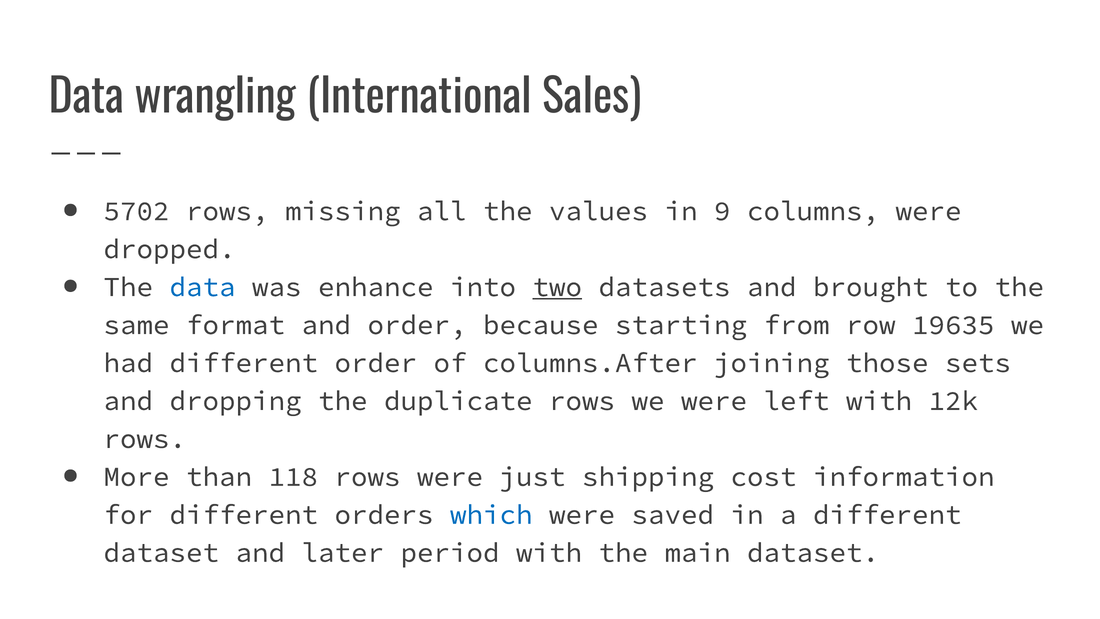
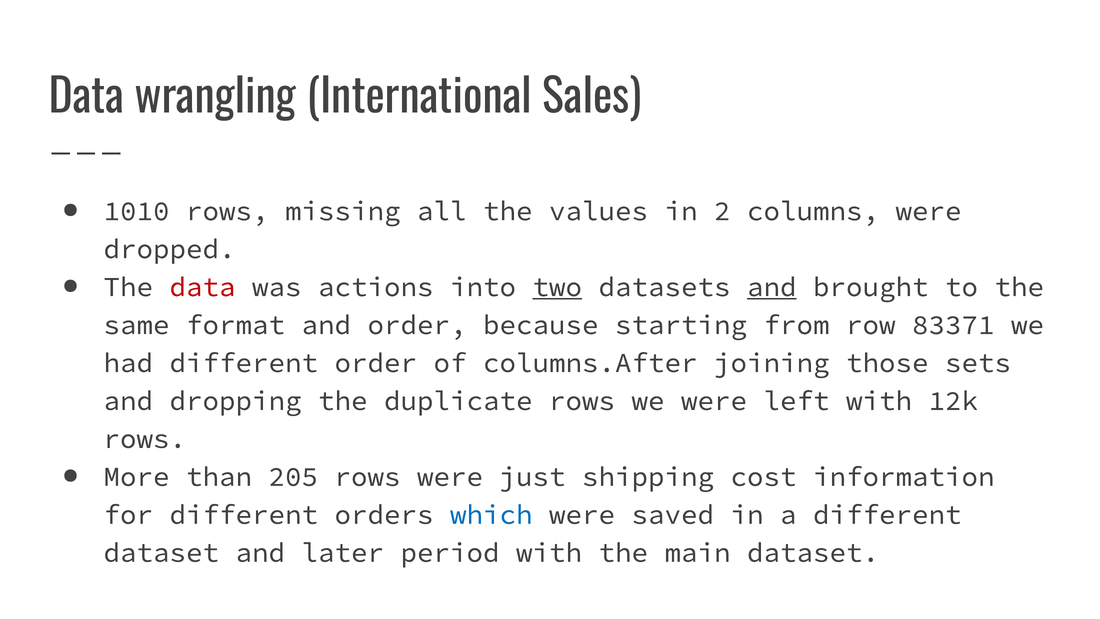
5702: 5702 -> 1010
9: 9 -> 2
data at (203, 287) colour: blue -> red
enhance: enhance -> actions
and at (772, 287) underline: none -> present
19635: 19635 -> 83371
118: 118 -> 205
